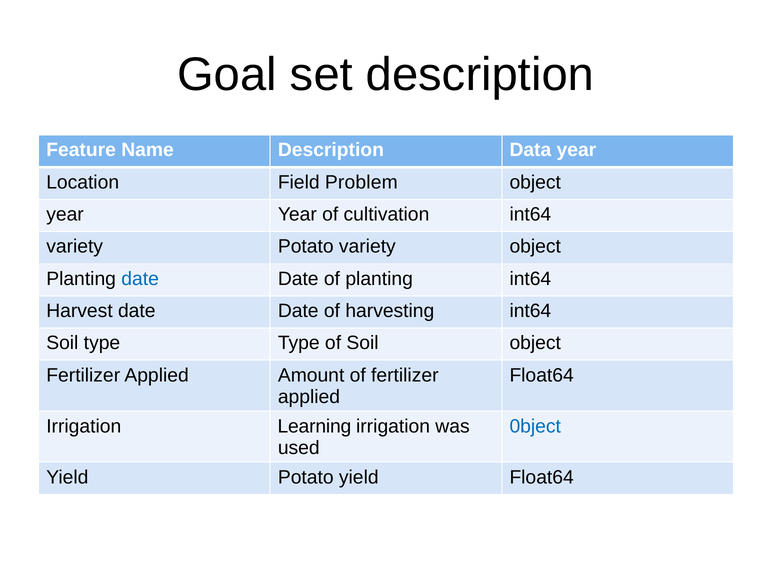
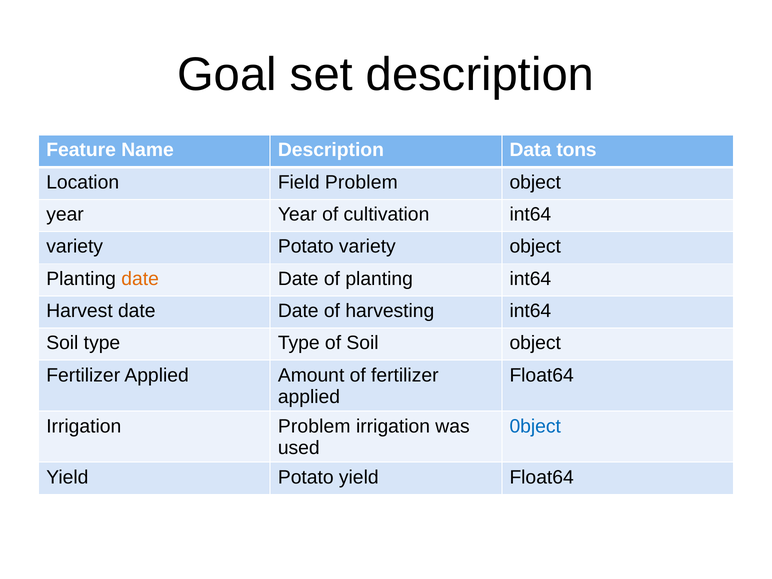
Data year: year -> tons
date at (140, 279) colour: blue -> orange
Irrigation Learning: Learning -> Problem
